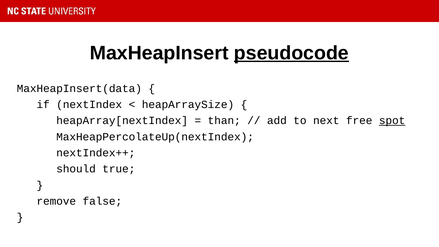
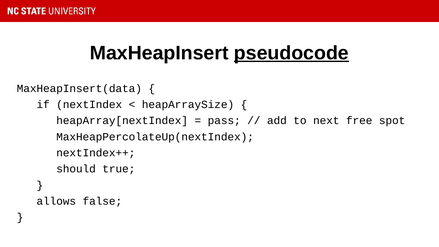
than: than -> pass
spot underline: present -> none
remove: remove -> allows
